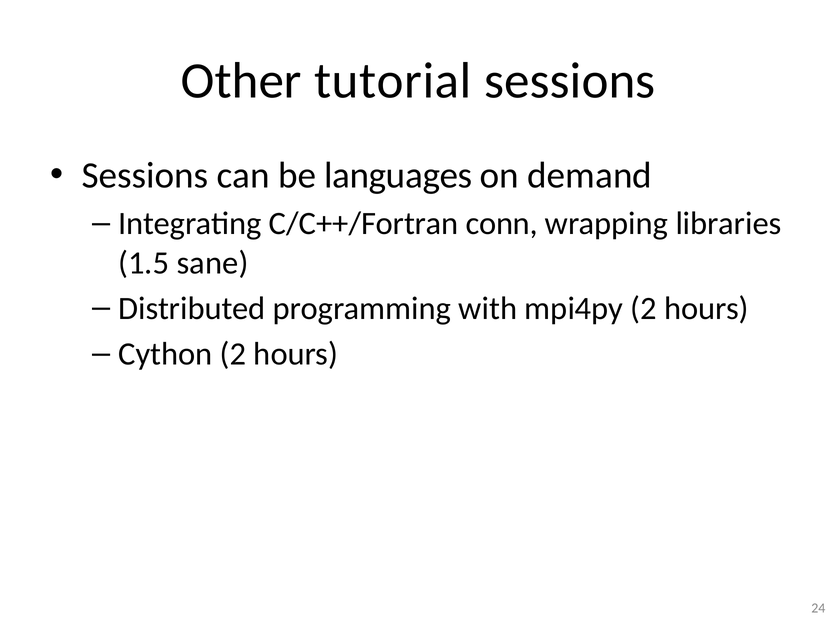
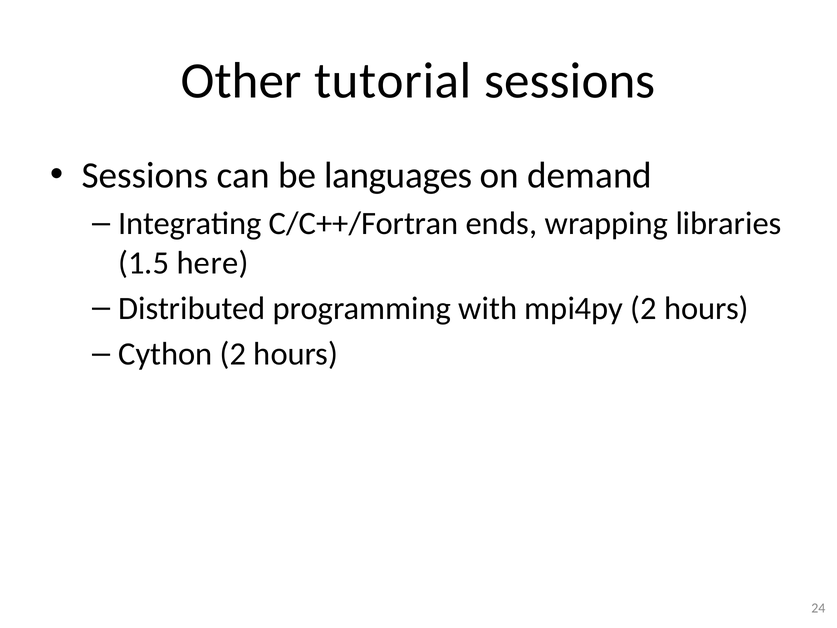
conn: conn -> ends
sane: sane -> here
